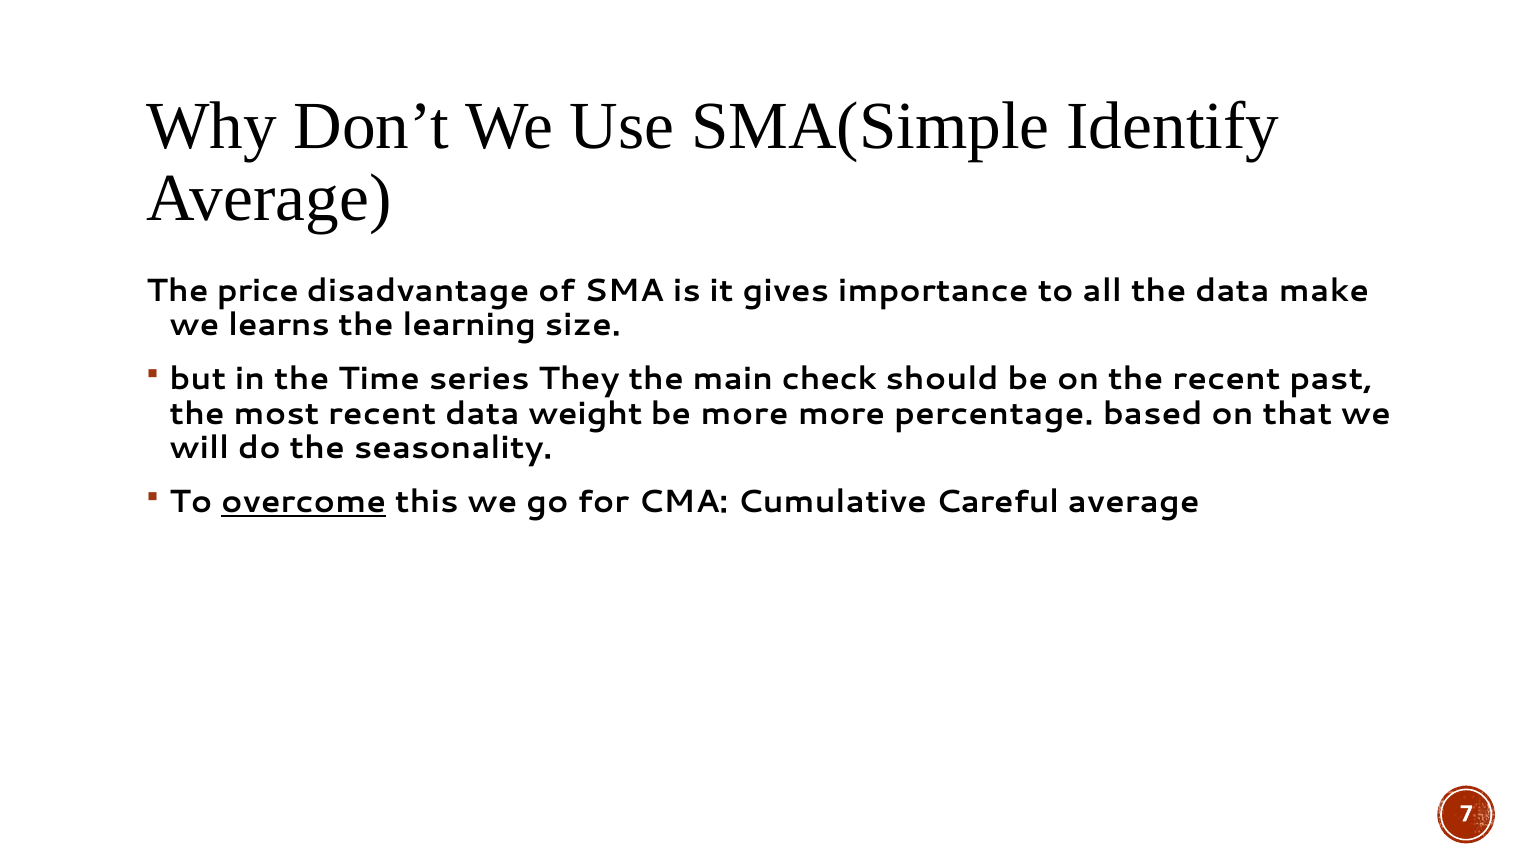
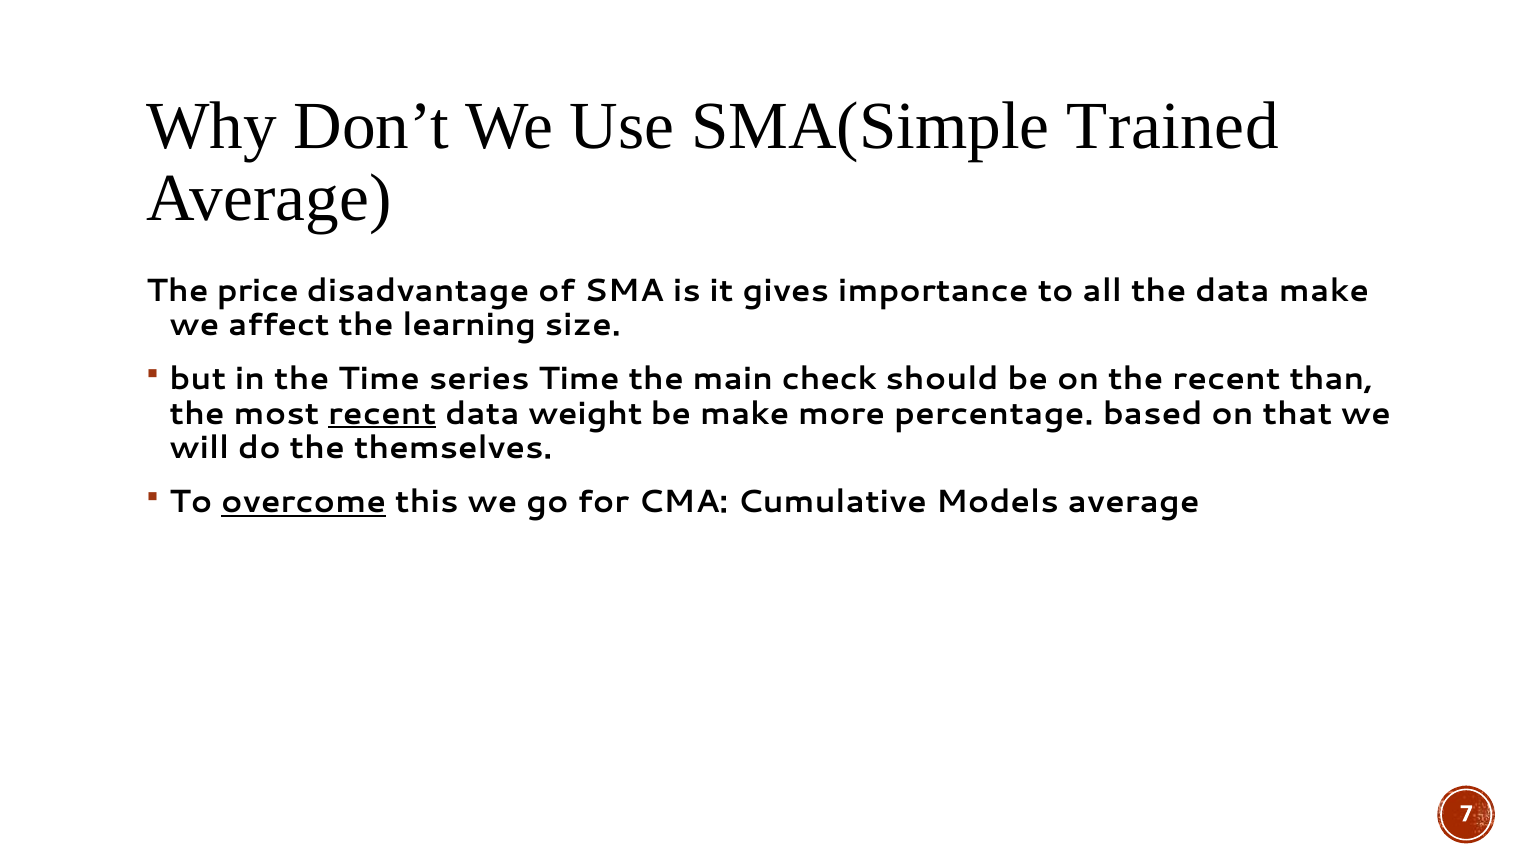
Identify: Identify -> Trained
learns: learns -> affect
series They: They -> Time
past: past -> than
recent at (382, 413) underline: none -> present
be more: more -> make
seasonality: seasonality -> themselves
Careful: Careful -> Models
